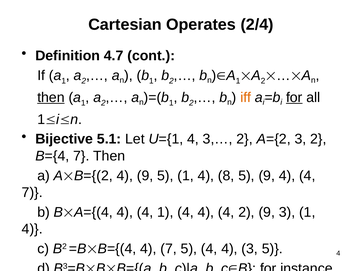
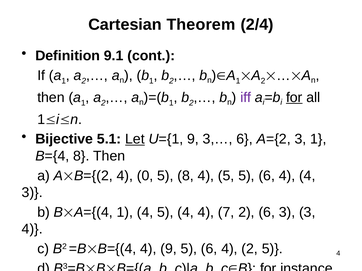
Operates: Operates -> Theorem
4.7: 4.7 -> 9.1
then at (51, 98) underline: present -> none
iff colour: orange -> purple
Let underline: none -> present
U={1 4: 4 -> 9
3,… 2: 2 -> 6
3 2: 2 -> 1
B={4 7: 7 -> 8
4 9: 9 -> 0
5 1: 1 -> 8
8 at (226, 176): 8 -> 5
9 at (267, 176): 9 -> 6
7 at (32, 193): 7 -> 3
4 at (125, 213): 4 -> 1
1 at (165, 213): 1 -> 5
4 4 4: 4 -> 7
2 9: 9 -> 6
3 1: 1 -> 3
7 at (169, 249): 7 -> 9
4 at (209, 249): 4 -> 6
4 3: 3 -> 2
